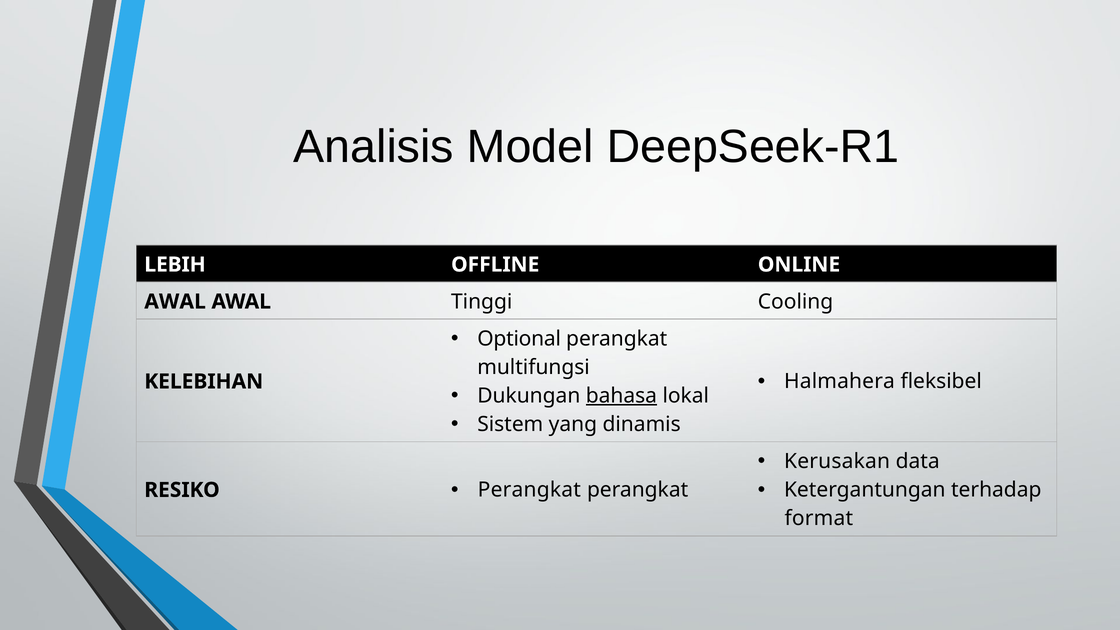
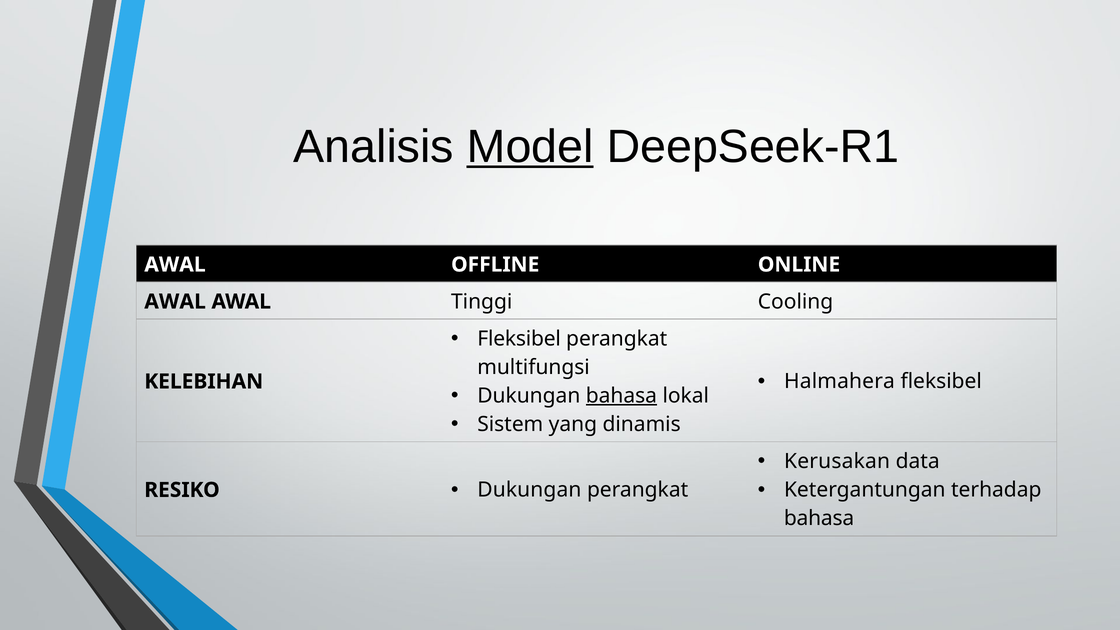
Model underline: none -> present
LEBIH at (175, 265): LEBIH -> AWAL
Optional at (519, 339): Optional -> Fleksibel
Perangkat at (529, 490): Perangkat -> Dukungan
format at (819, 519): format -> bahasa
